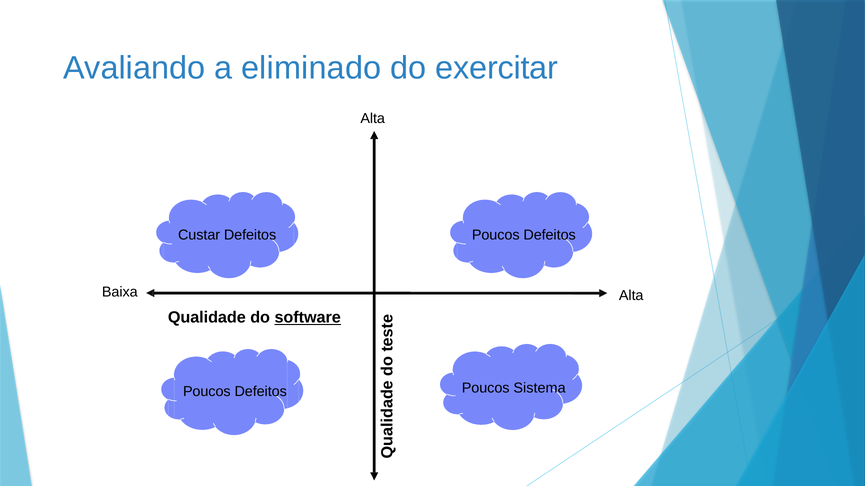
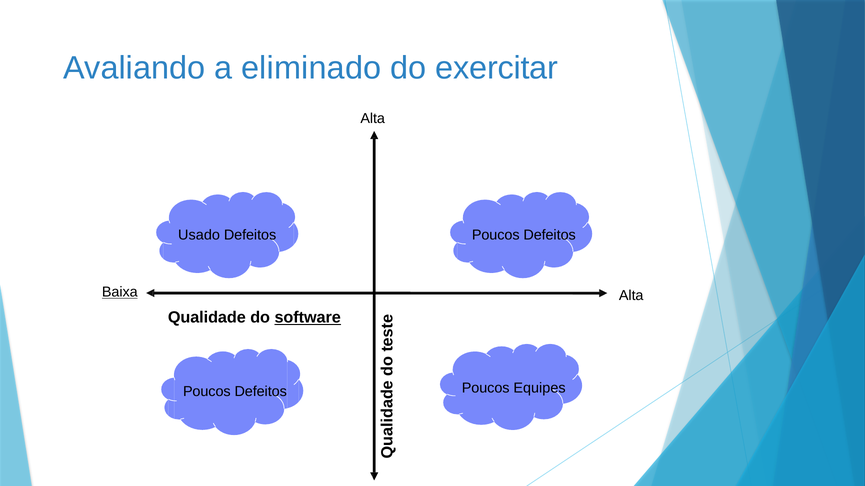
Custar: Custar -> Usado
Baixa at (120, 292) underline: none -> present
Sistema: Sistema -> Equipes
